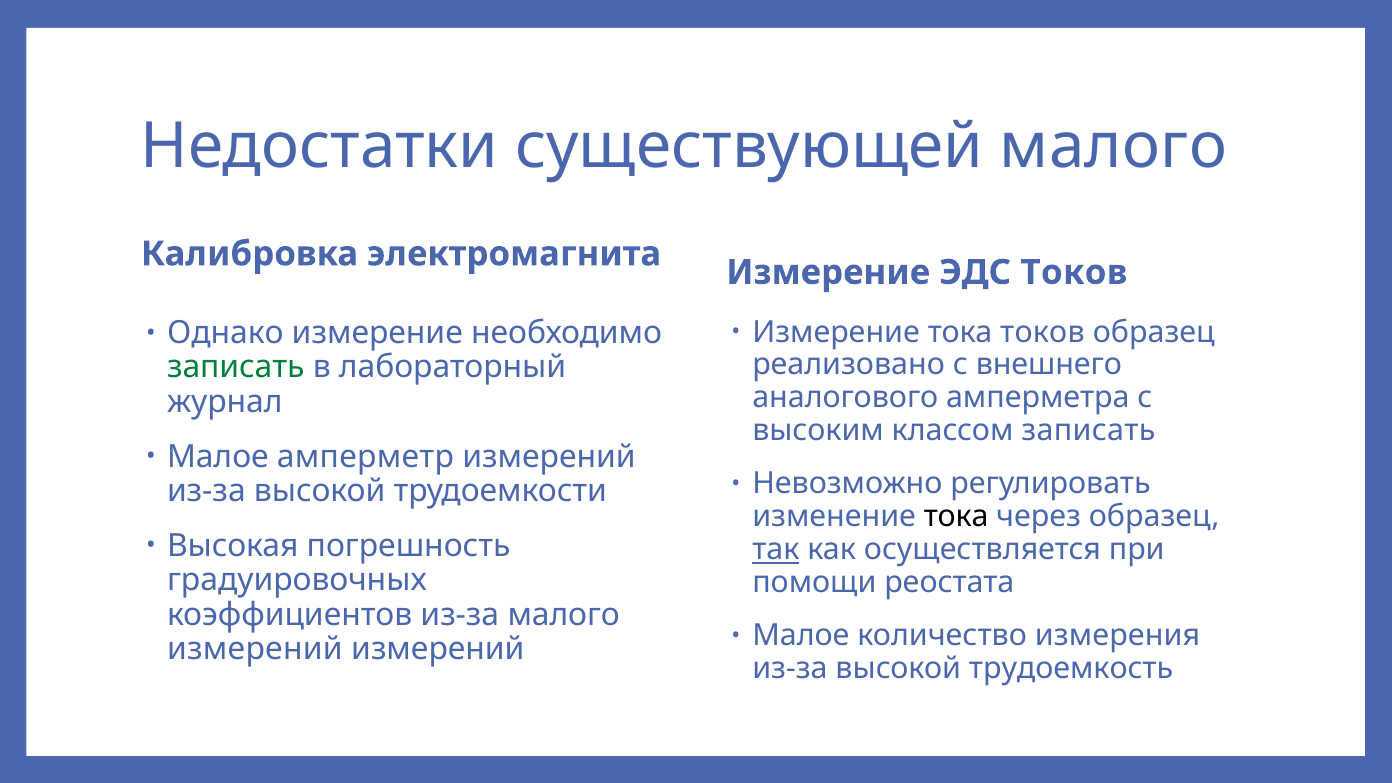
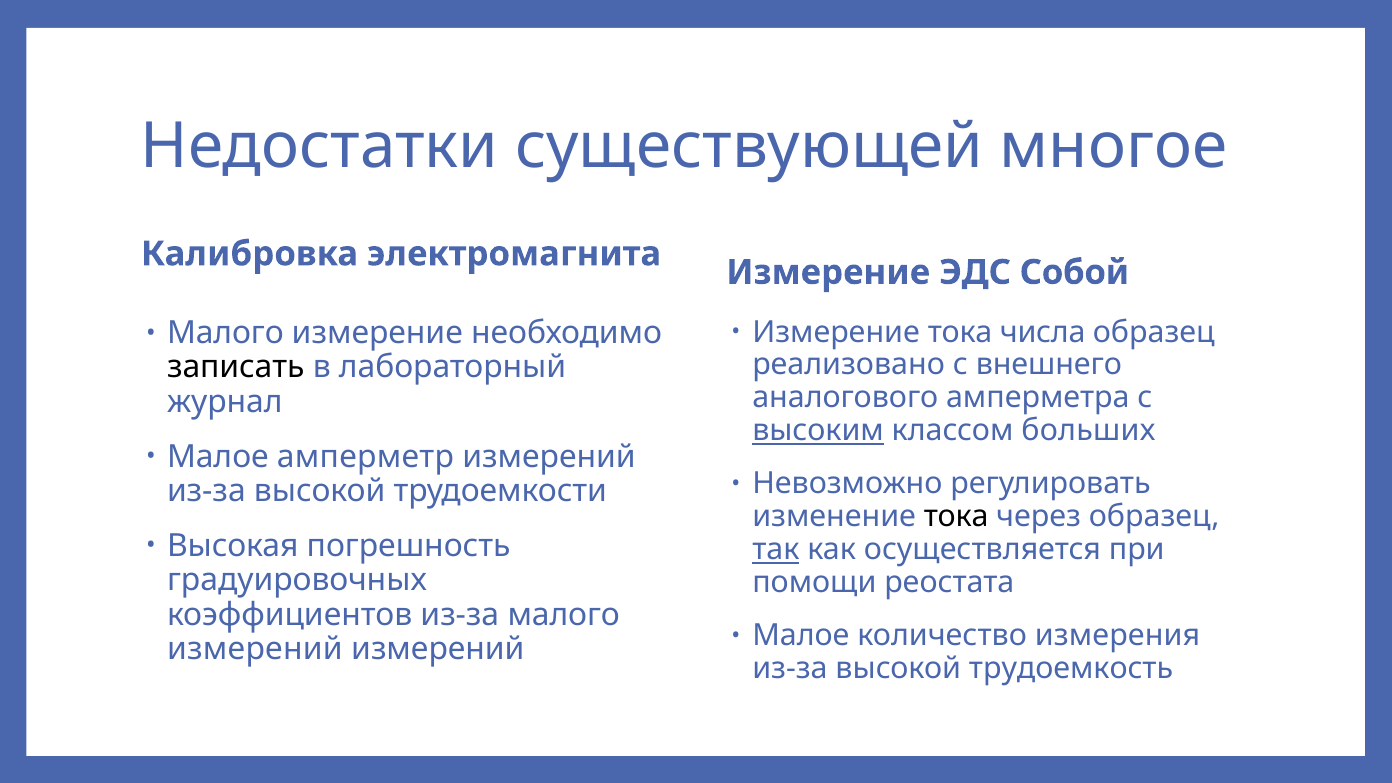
существующей малого: малого -> многое
ЭДС Токов: Токов -> Собой
тока токов: токов -> числа
Однако at (225, 333): Однако -> Малого
записать at (236, 367) colour: green -> black
высоким underline: none -> present
классом записать: записать -> больших
